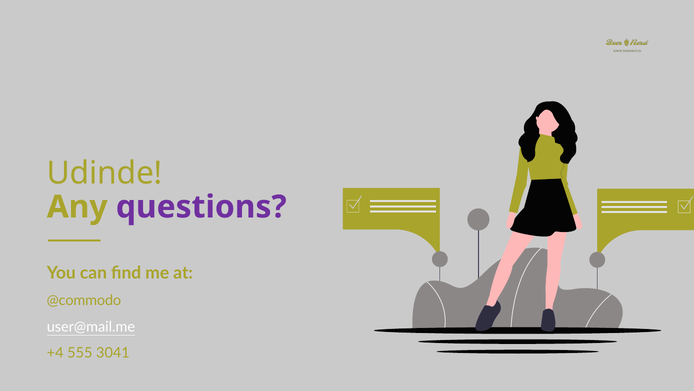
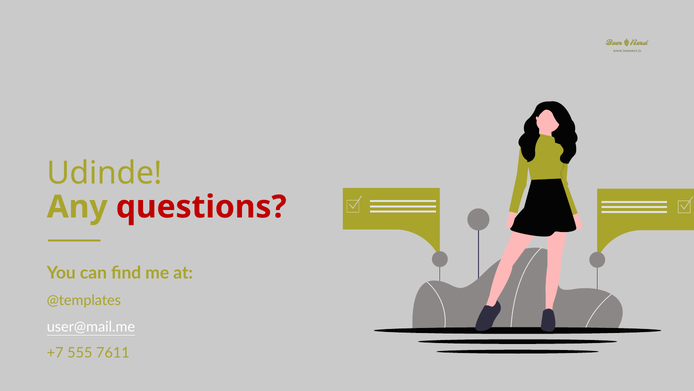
questions colour: purple -> red
@commodo: @commodo -> @templates
+4: +4 -> +7
3041: 3041 -> 7611
